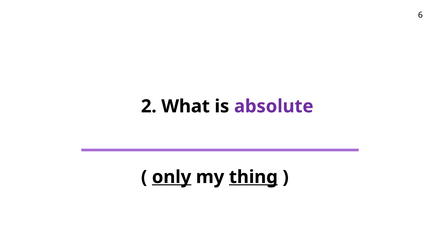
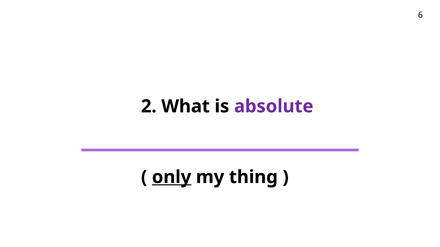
thing underline: present -> none
